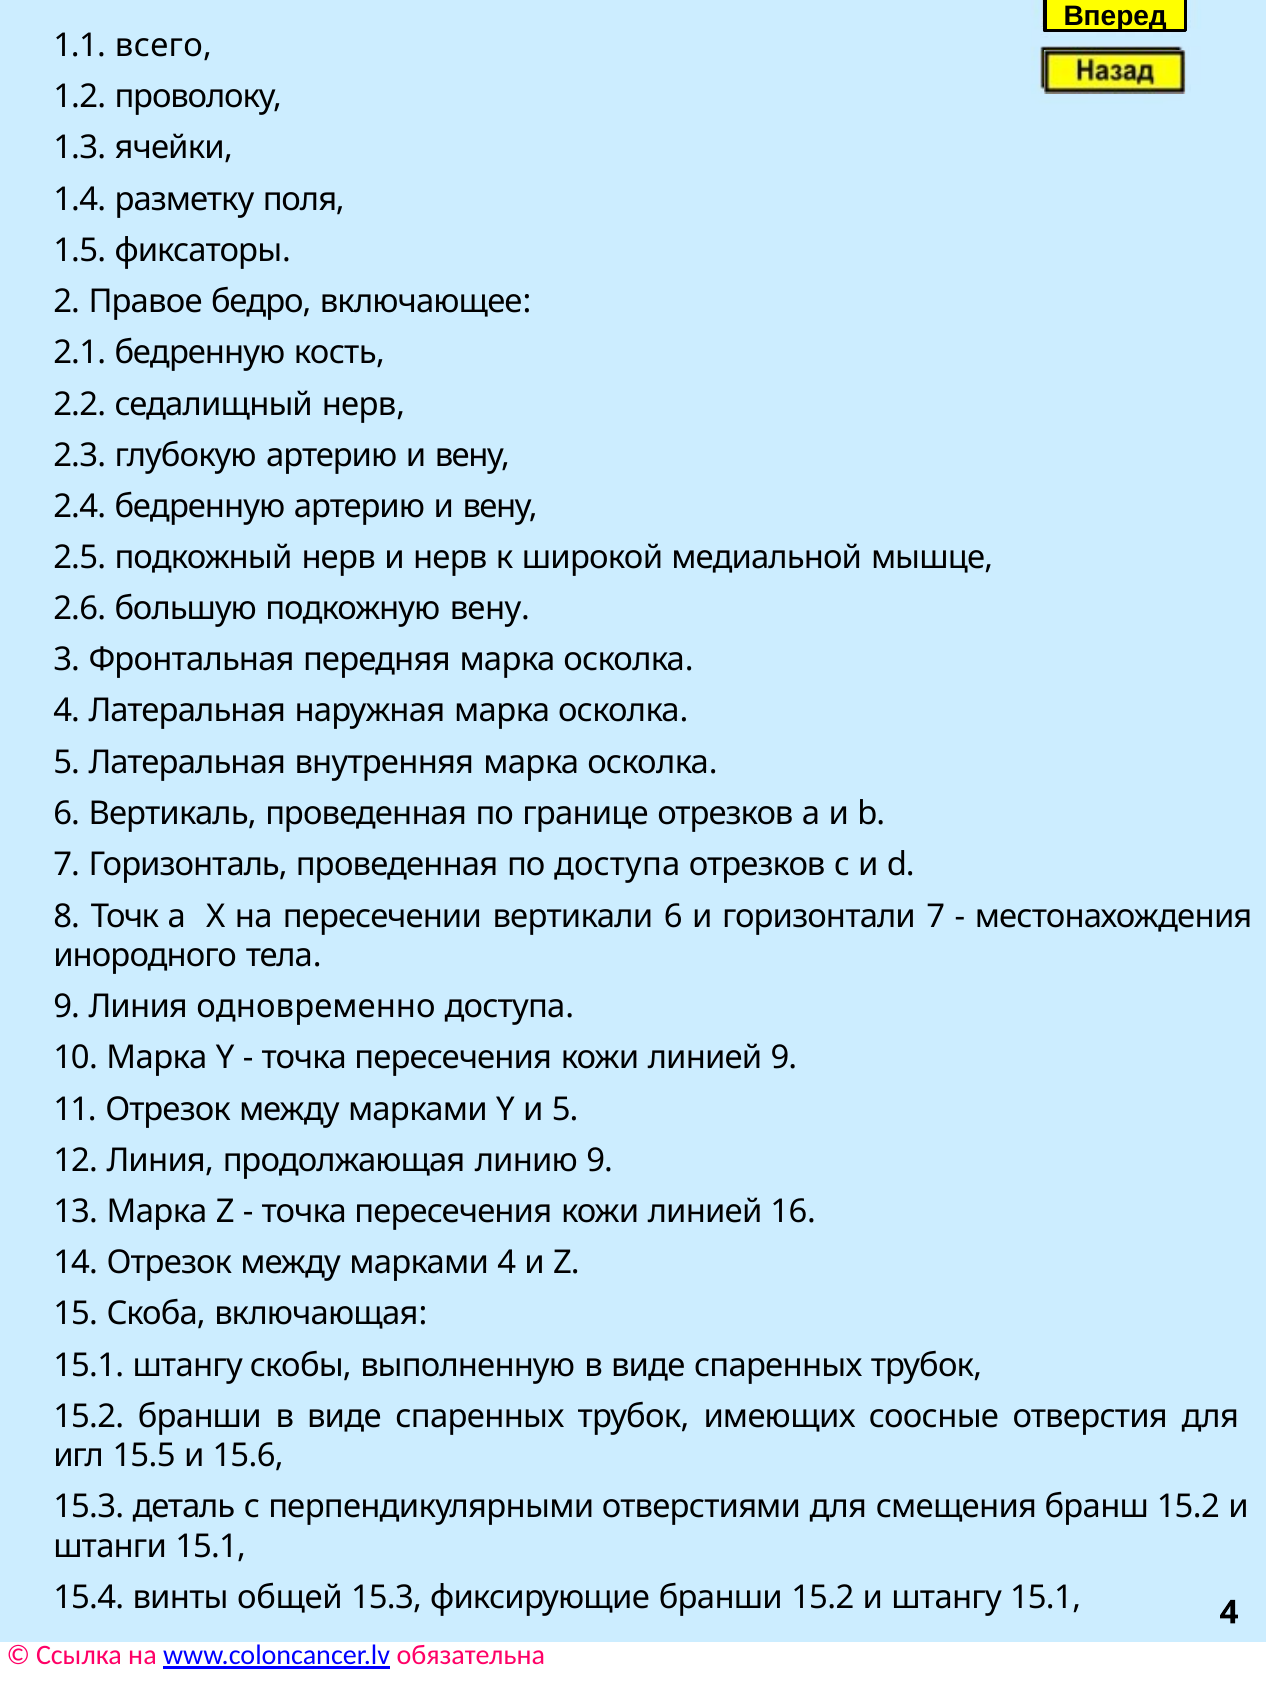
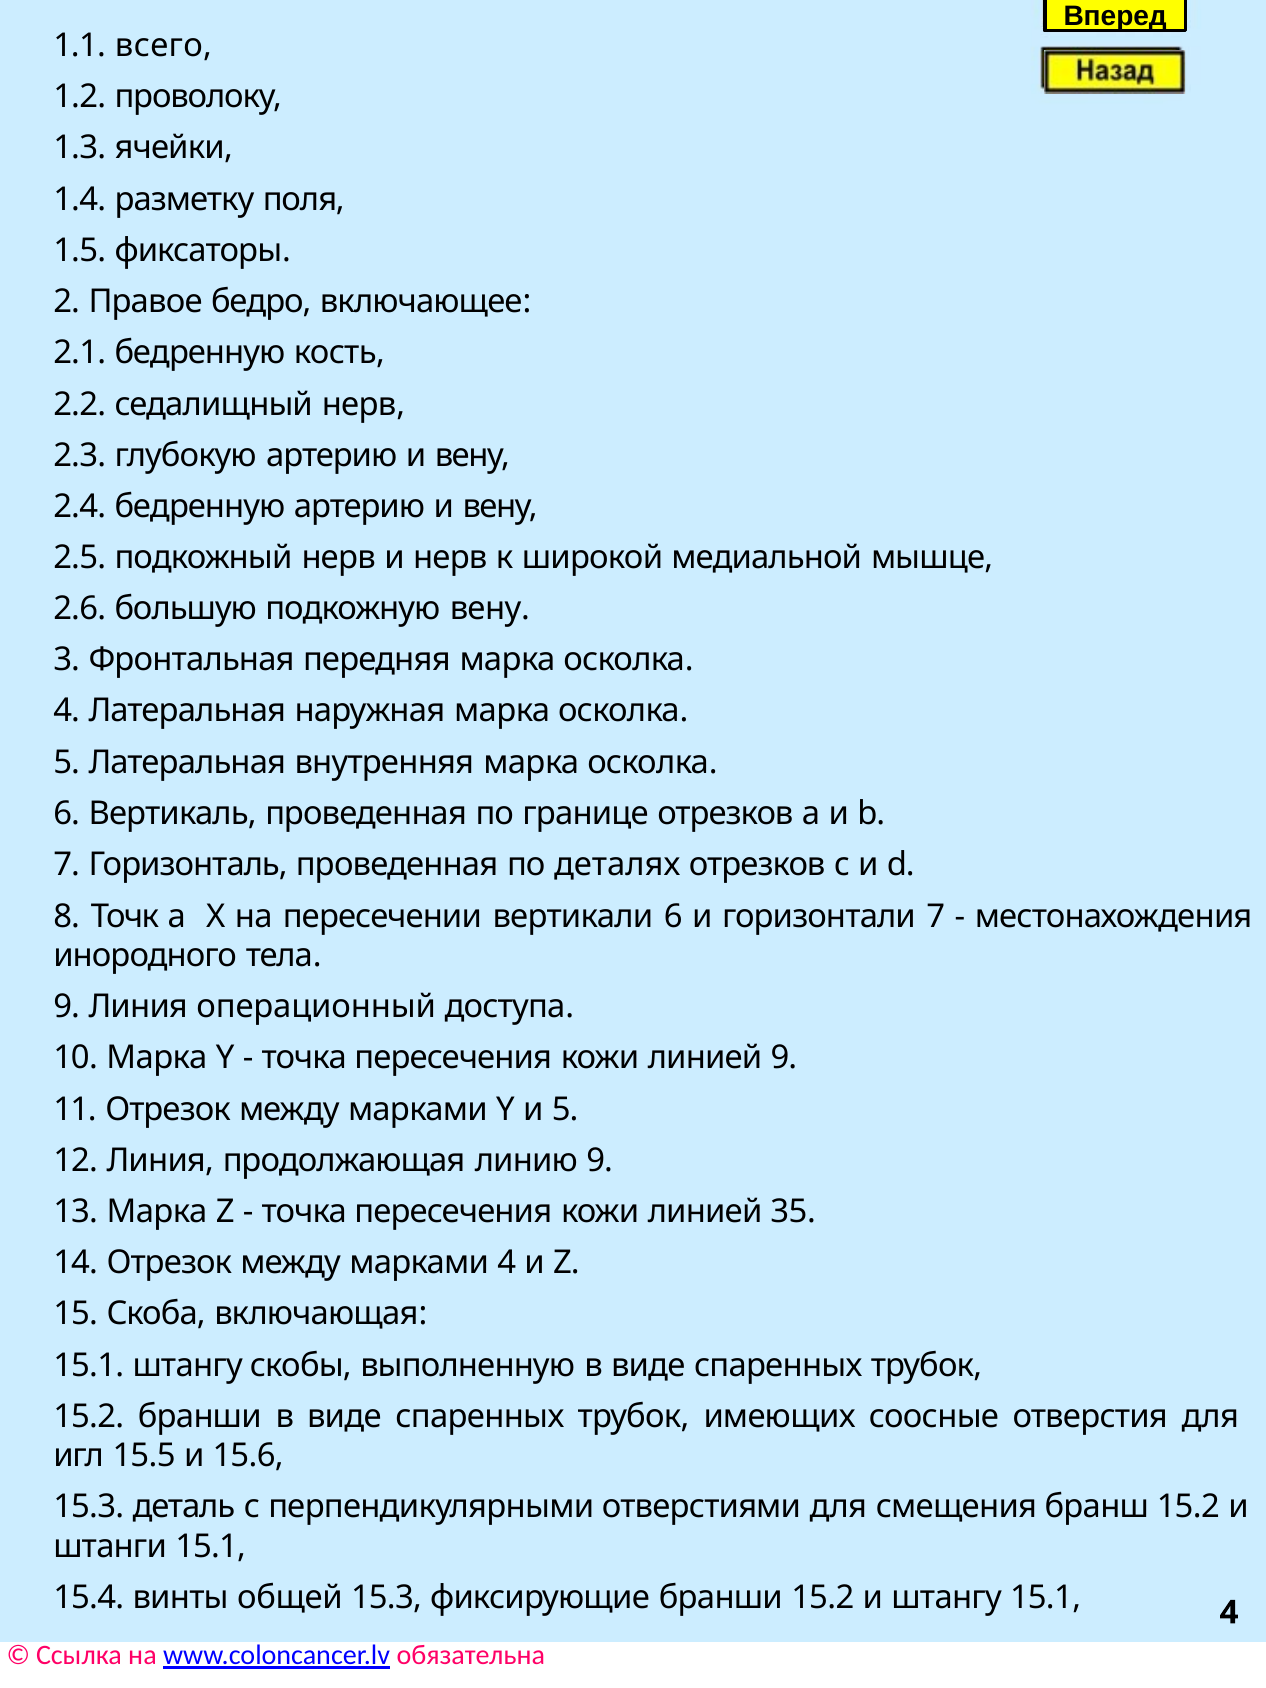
по доступа: доступа -> деталях
одновременно: одновременно -> операционный
16: 16 -> 35
